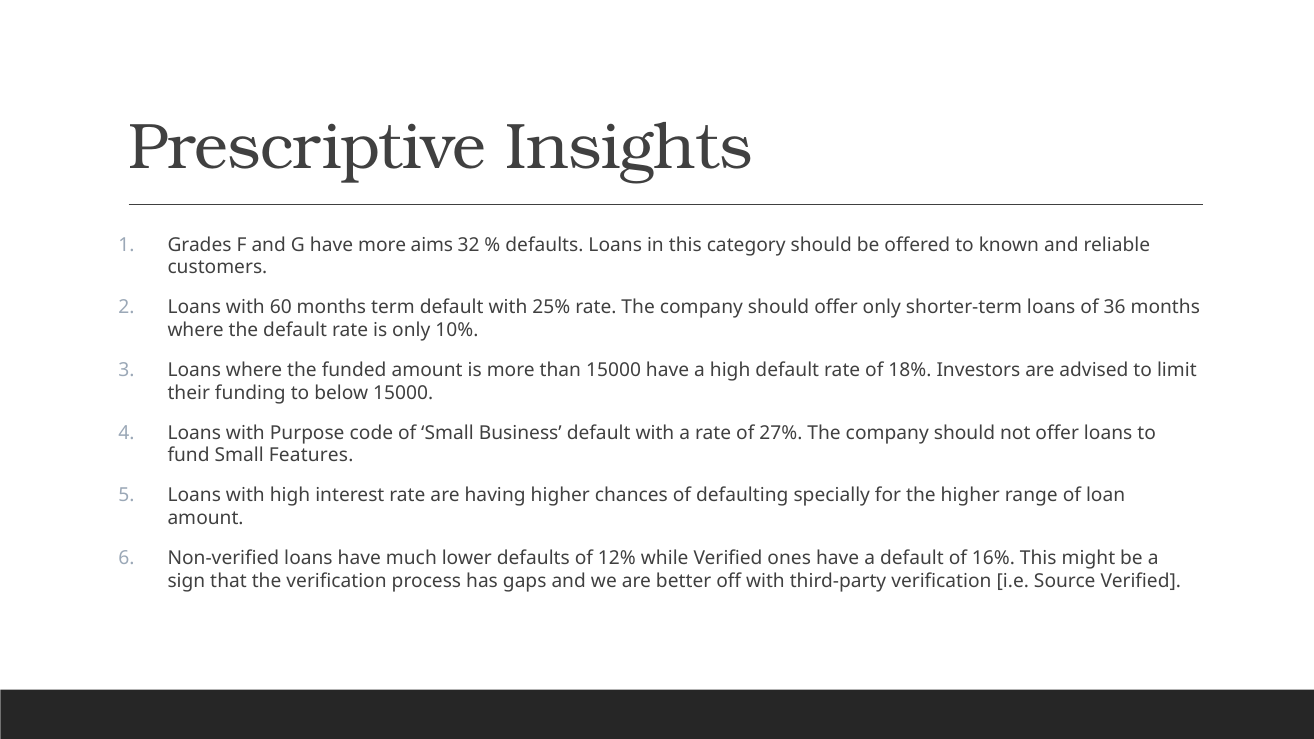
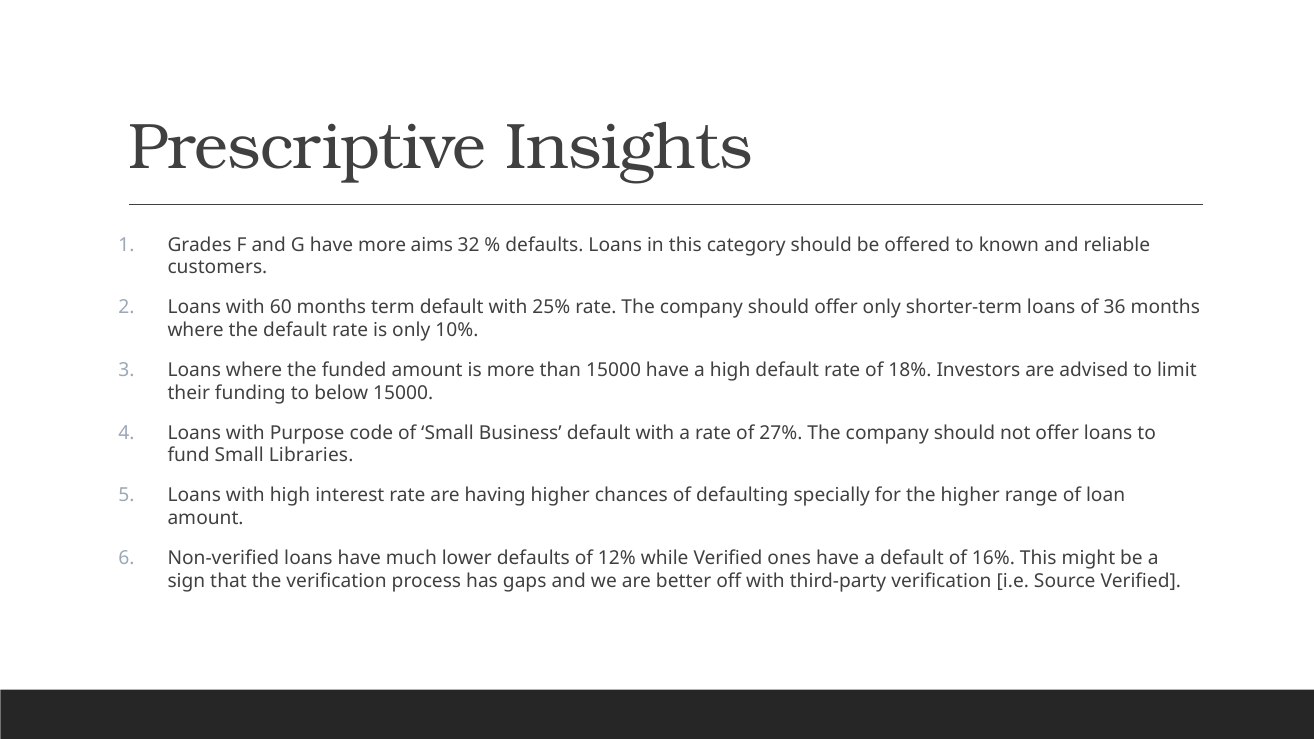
Features: Features -> Libraries
